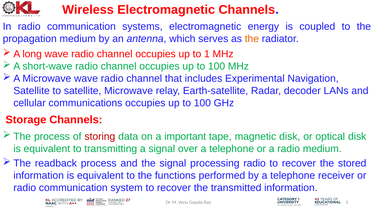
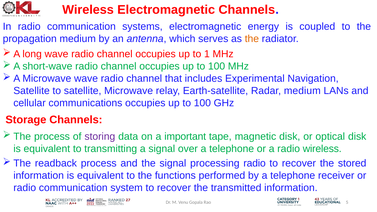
Radar decoder: decoder -> medium
storing colour: red -> purple
radio medium: medium -> wireless
